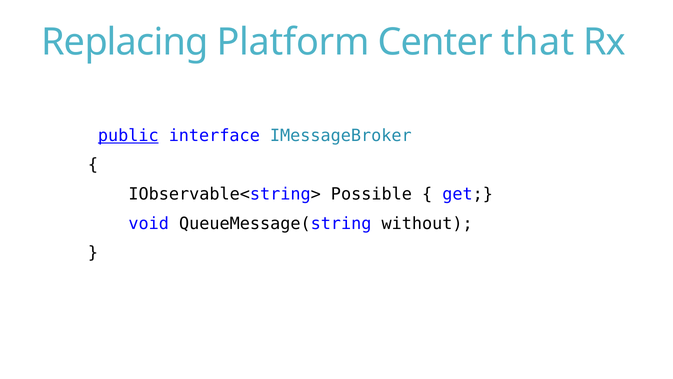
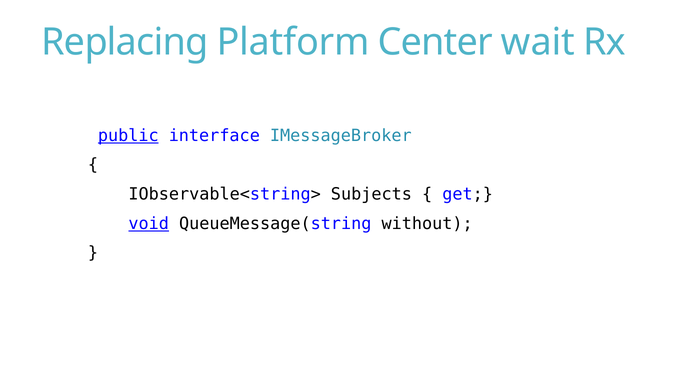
that: that -> wait
Possible: Possible -> Subjects
void underline: none -> present
